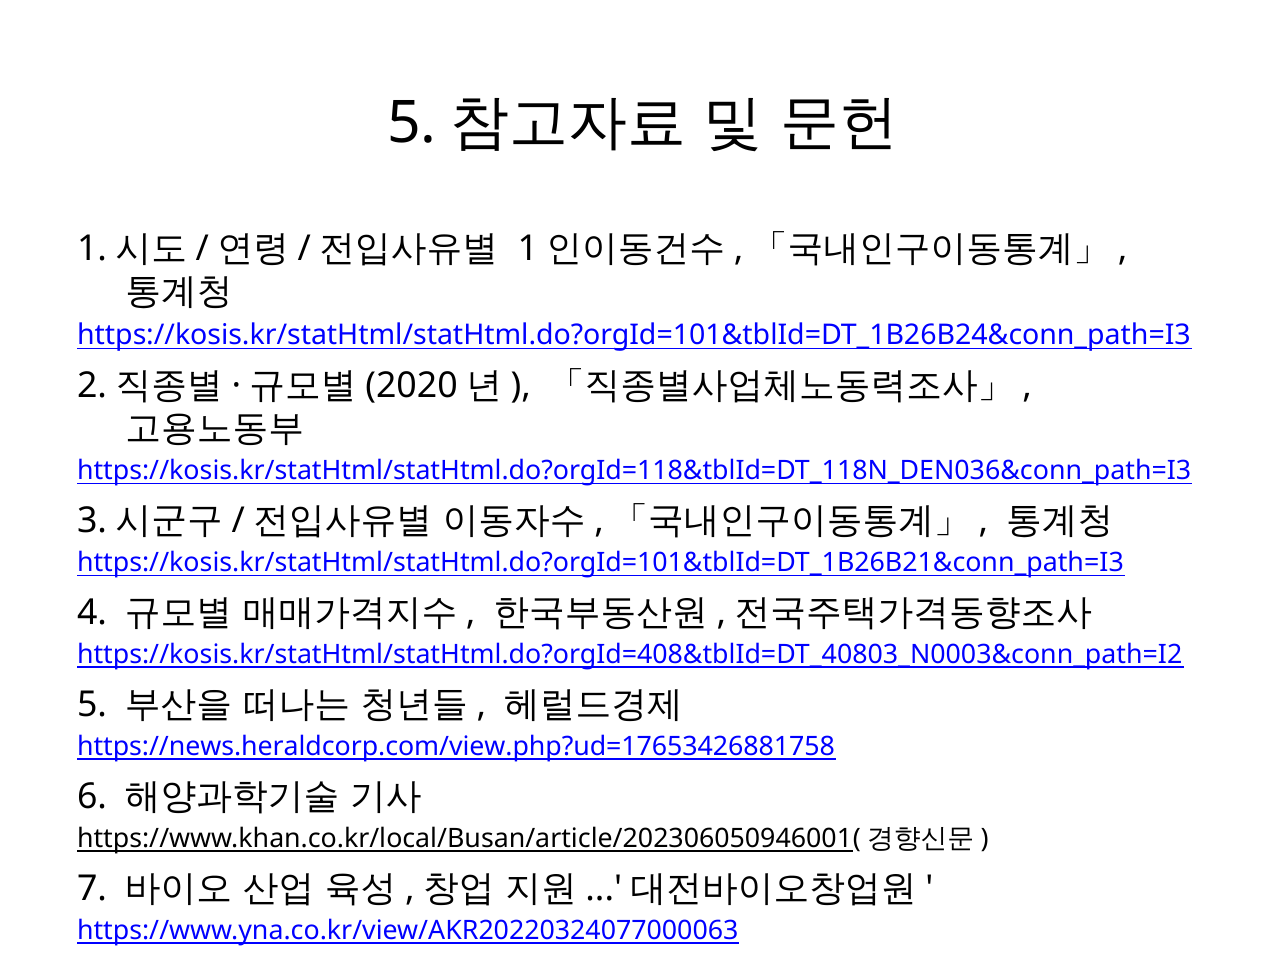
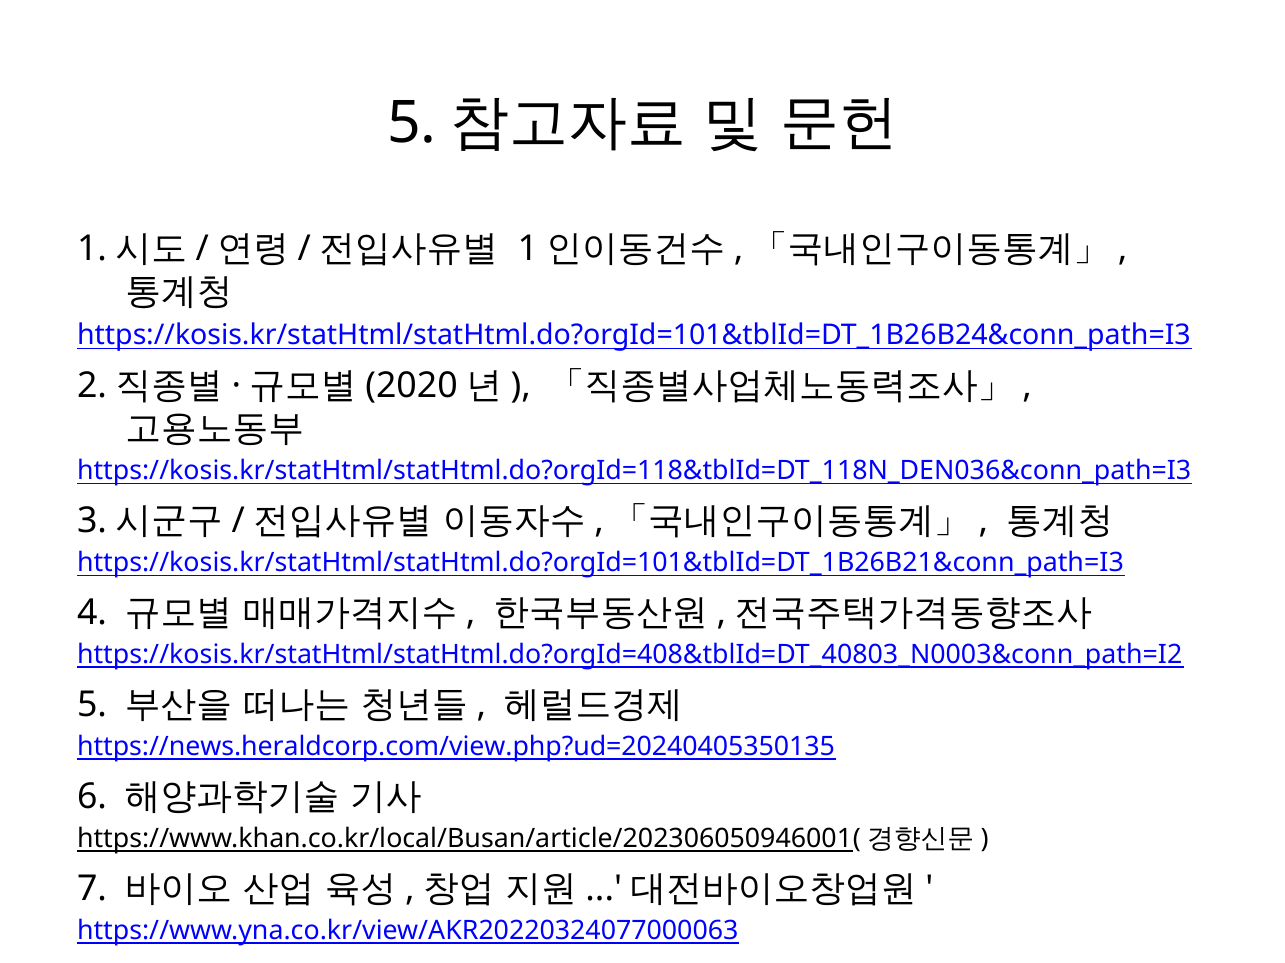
https://news.heraldcorp.com/view.php?ud=17653426881758: https://news.heraldcorp.com/view.php?ud=17653426881758 -> https://news.heraldcorp.com/view.php?ud=20240405350135
